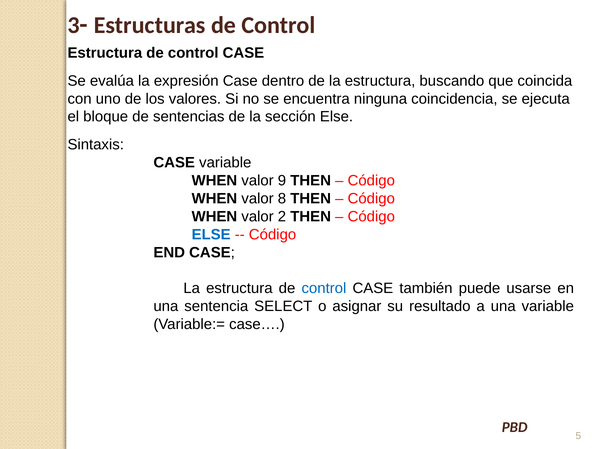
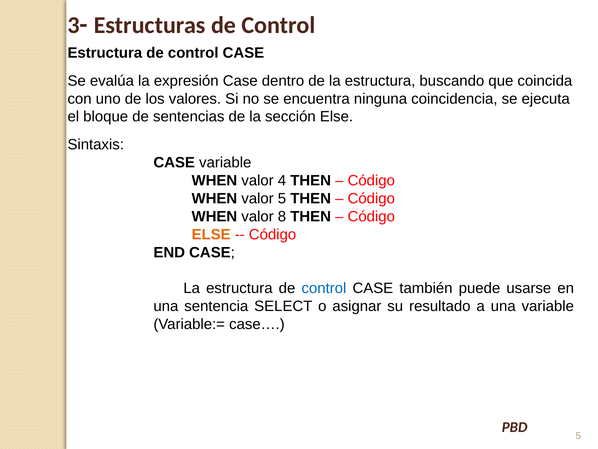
9: 9 -> 4
valor 8: 8 -> 5
2: 2 -> 8
ELSE at (211, 234) colour: blue -> orange
